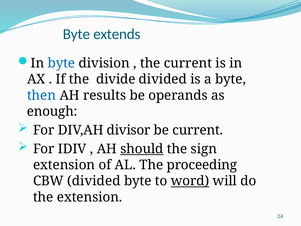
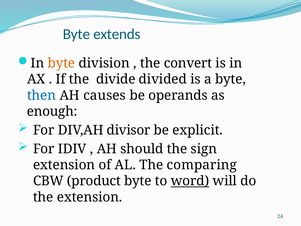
byte at (61, 63) colour: blue -> orange
the current: current -> convert
results: results -> causes
be current: current -> explicit
should underline: present -> none
proceeding: proceeding -> comparing
CBW divided: divided -> product
